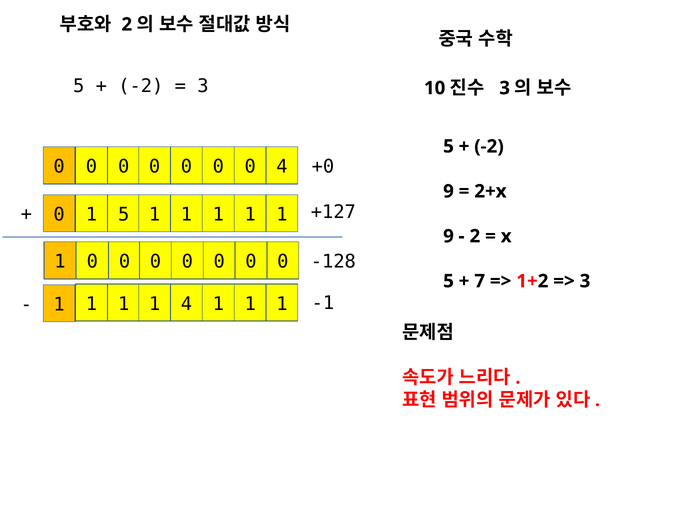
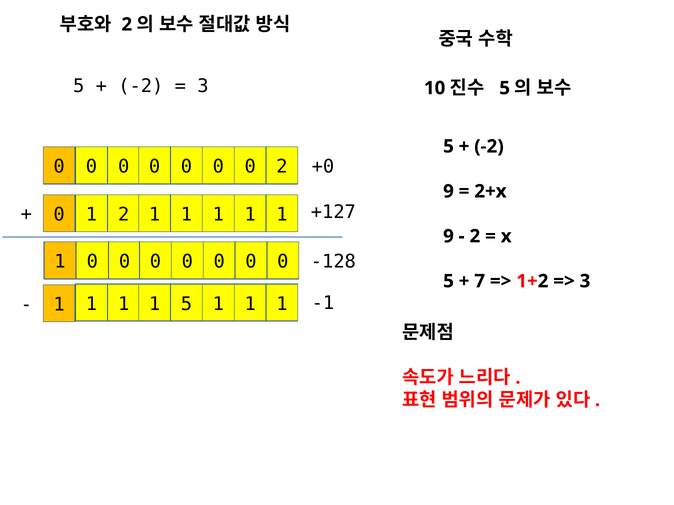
3 at (505, 88): 3 -> 5
0 4: 4 -> 2
1 5: 5 -> 2
1 4: 4 -> 5
